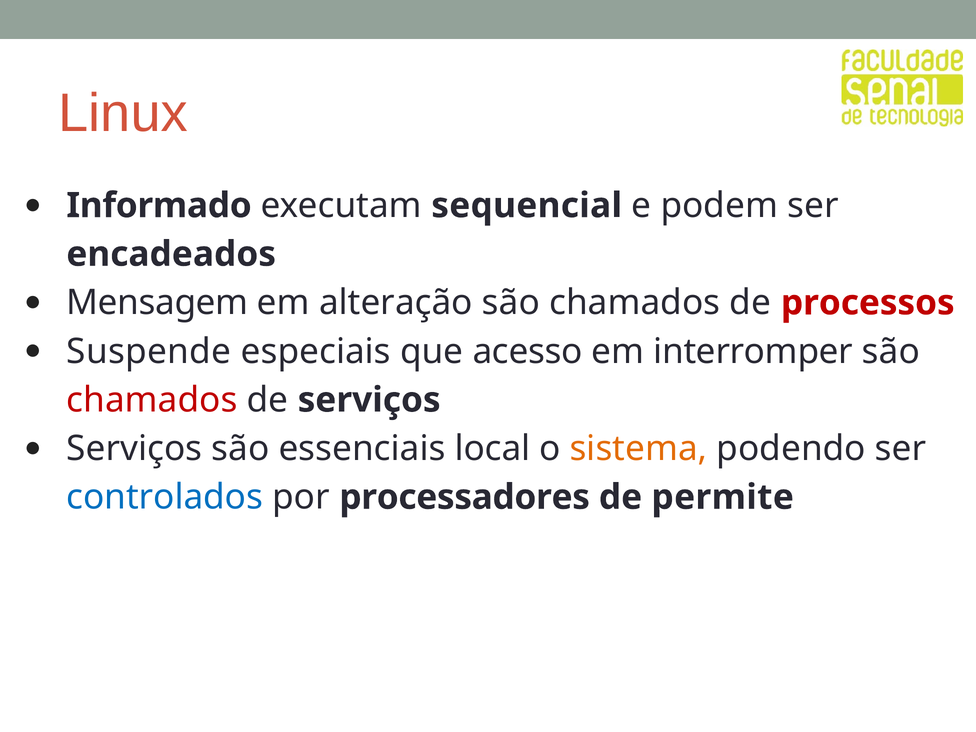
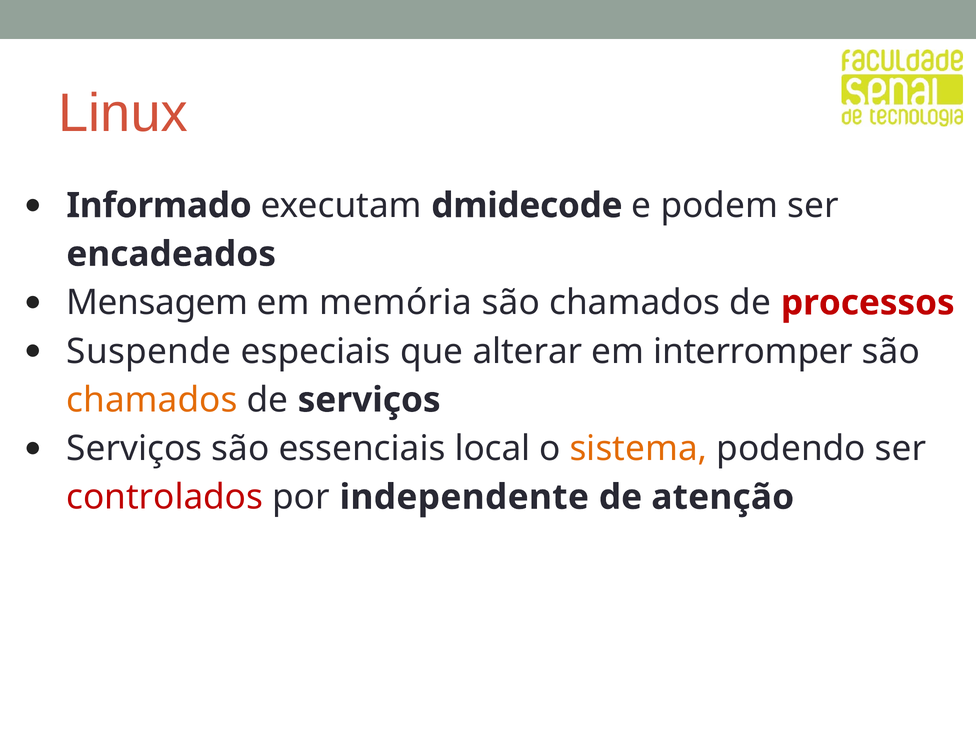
sequencial: sequencial -> dmidecode
alteração: alteração -> memória
acesso: acesso -> alterar
chamados at (152, 400) colour: red -> orange
controlados colour: blue -> red
processadores: processadores -> independente
permite: permite -> atenção
